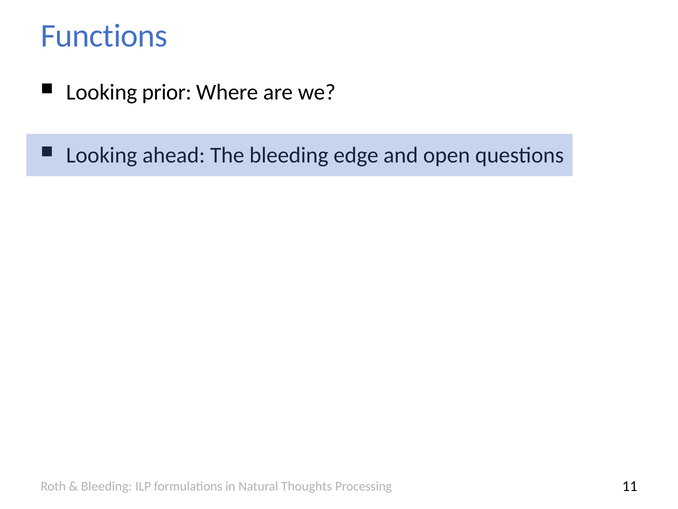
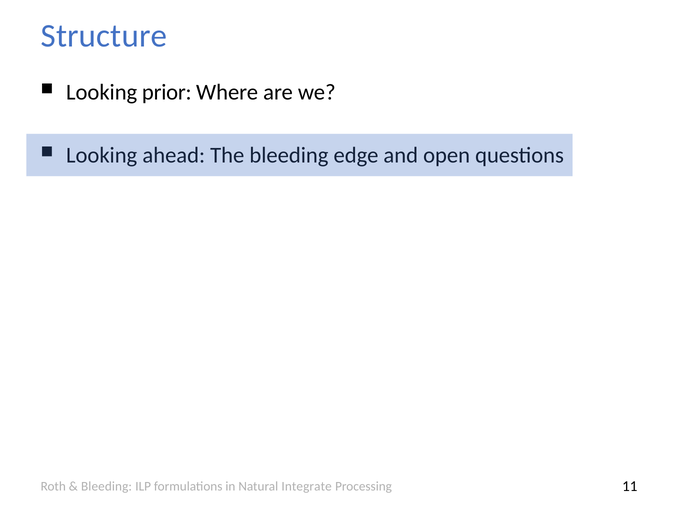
Functions: Functions -> Structure
Thoughts: Thoughts -> Integrate
